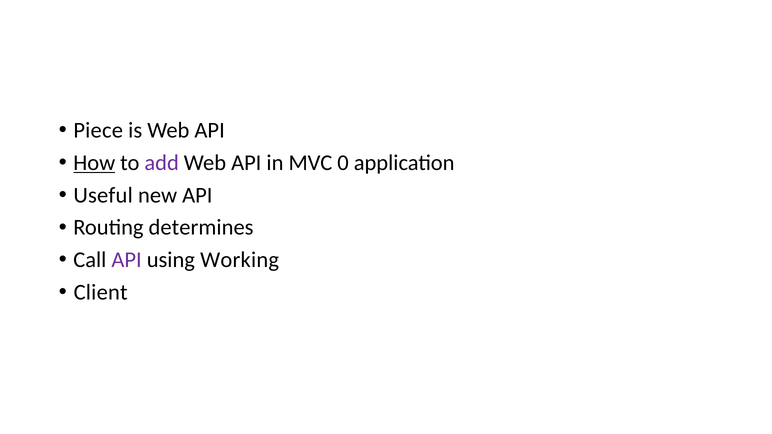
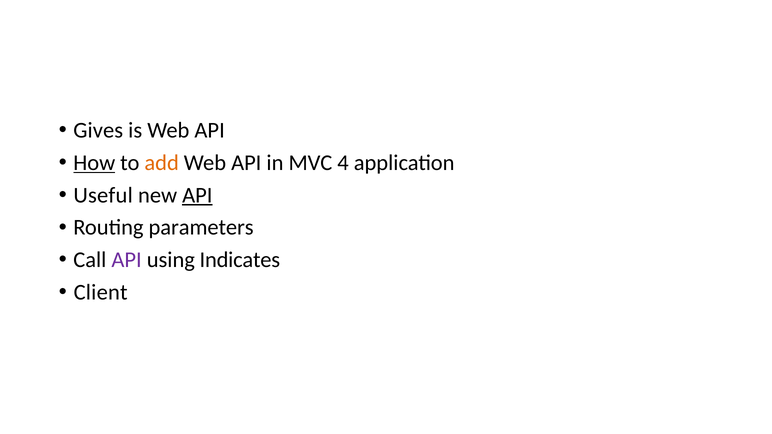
Piece: Piece -> Gives
add colour: purple -> orange
0: 0 -> 4
API at (197, 195) underline: none -> present
determines: determines -> parameters
Working: Working -> Indicates
